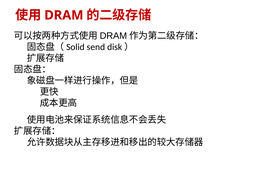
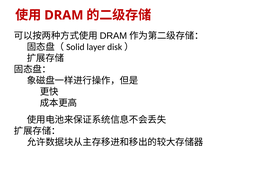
send: send -> layer
